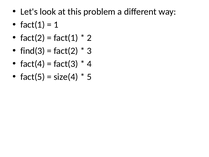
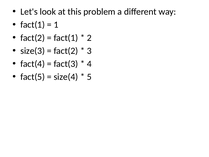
find(3: find(3 -> size(3
